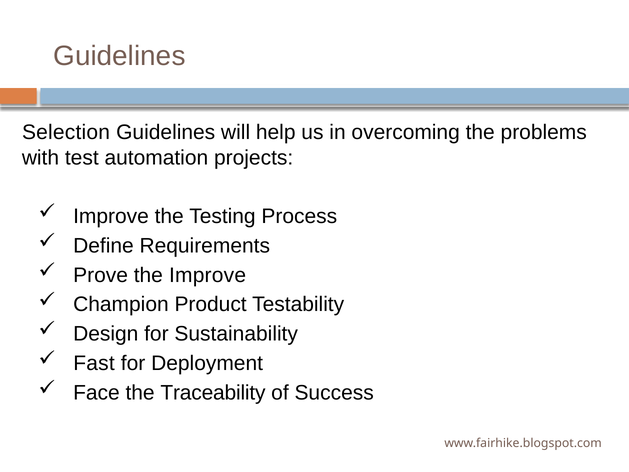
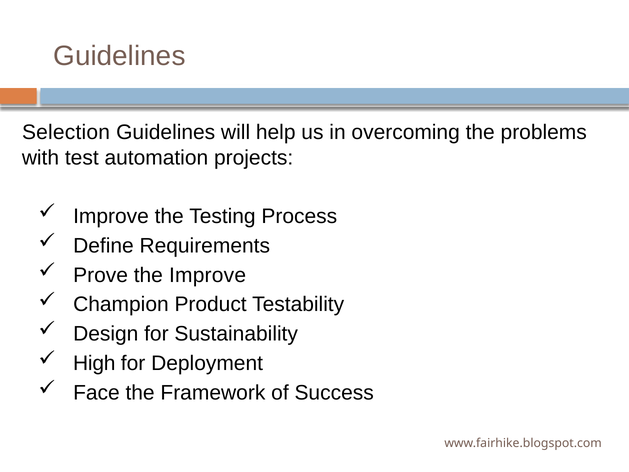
Fast: Fast -> High
Traceability: Traceability -> Framework
